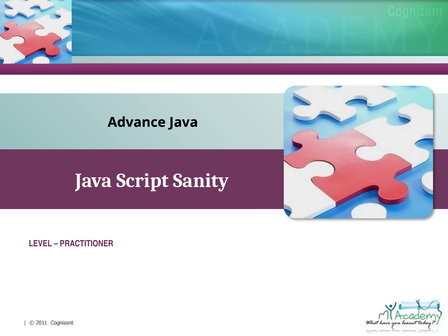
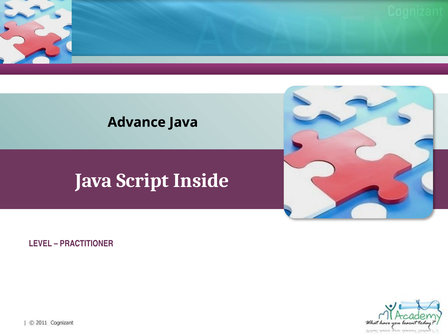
Sanity: Sanity -> Inside
